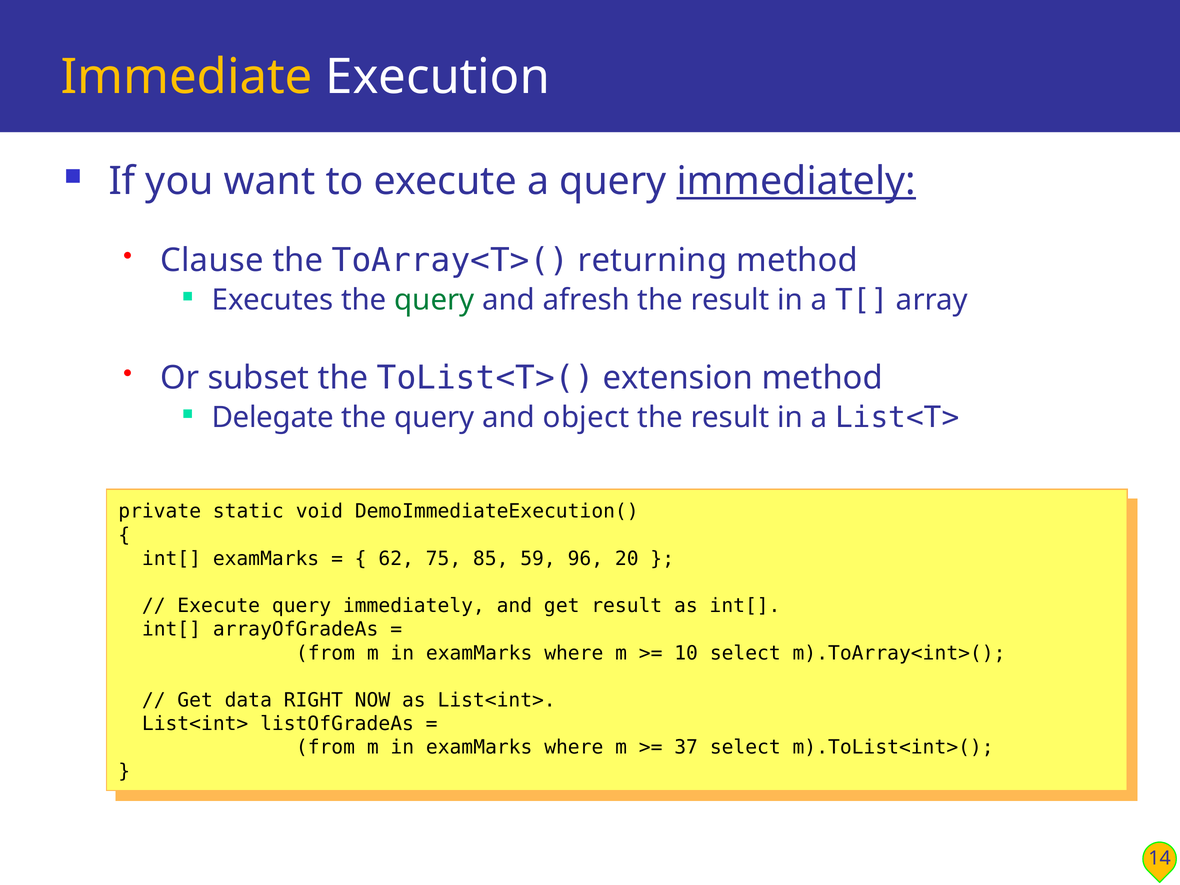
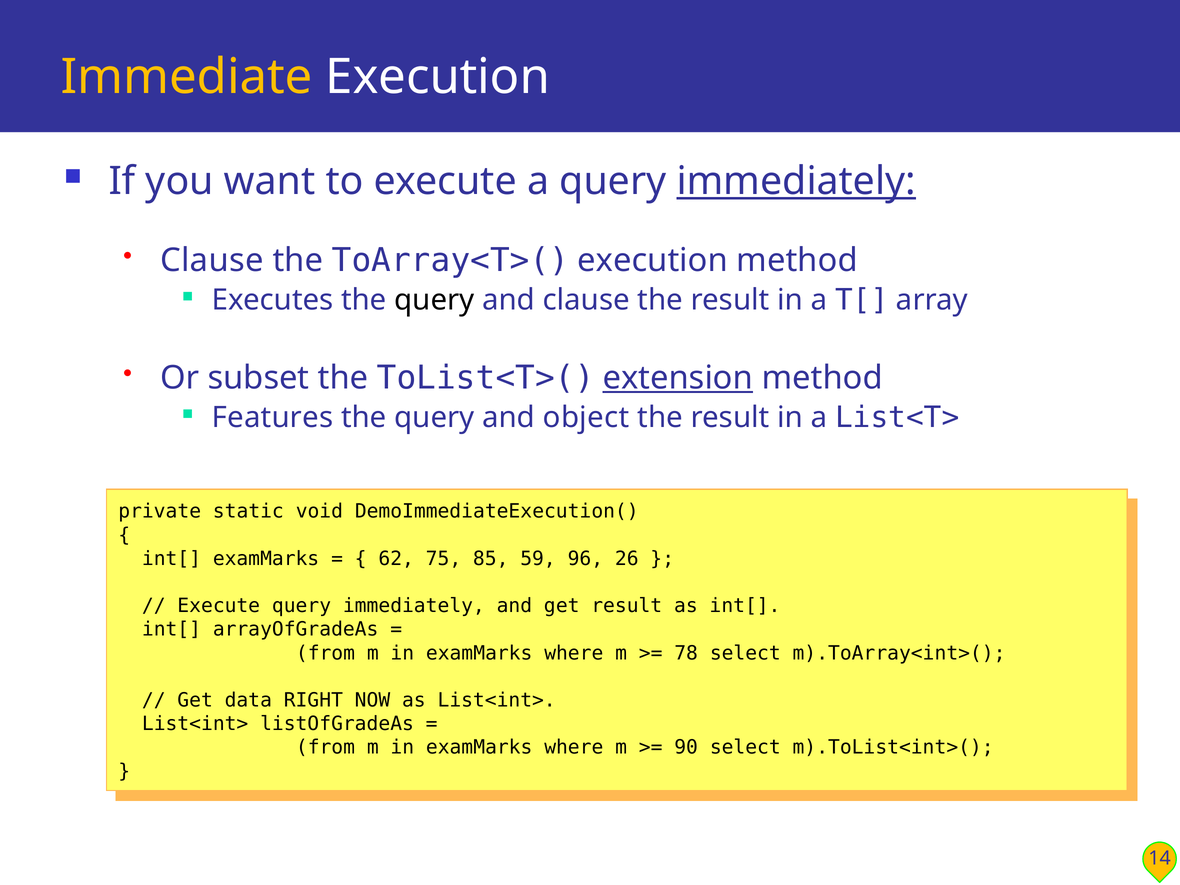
ToArray<T>( returning: returning -> execution
query at (434, 300) colour: green -> black
and afresh: afresh -> clause
extension underline: none -> present
Delegate: Delegate -> Features
20: 20 -> 26
10: 10 -> 78
37: 37 -> 90
